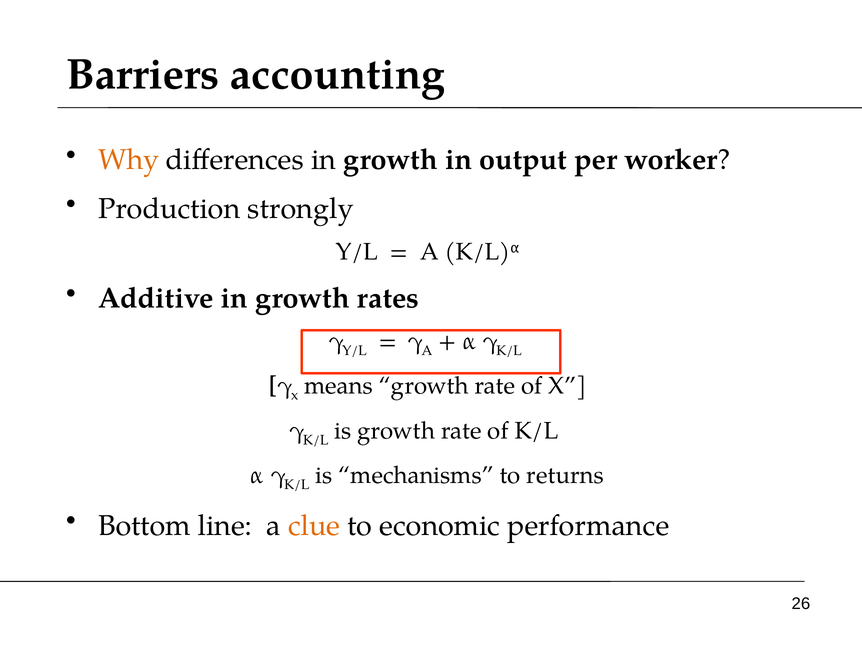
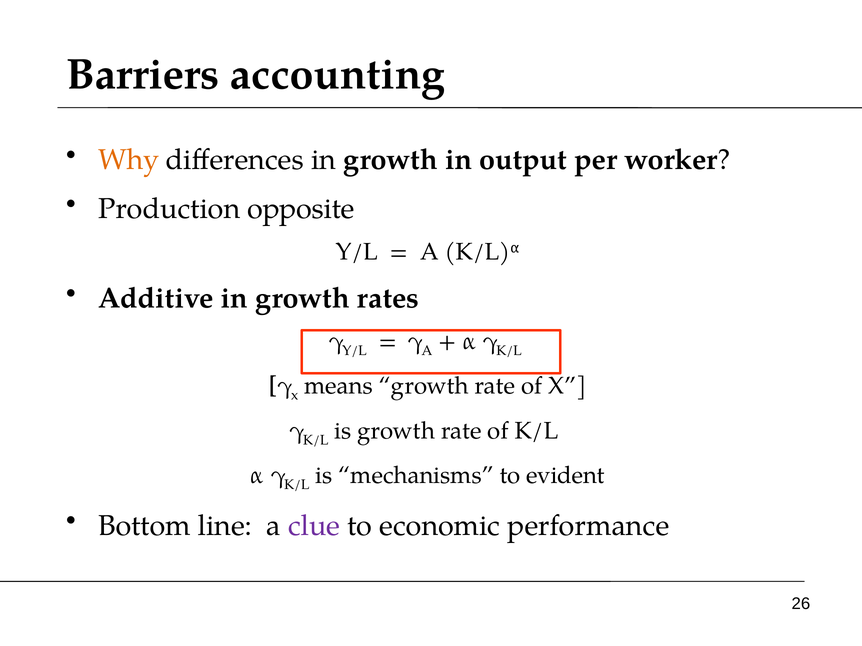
strongly: strongly -> opposite
returns: returns -> evident
clue colour: orange -> purple
